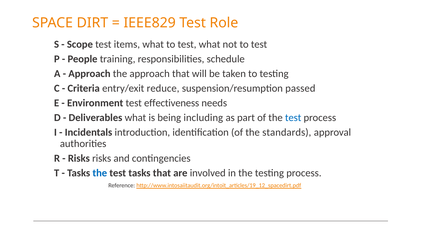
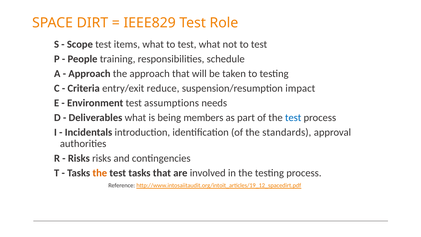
passed: passed -> impact
effectiveness: effectiveness -> assumptions
including: including -> members
the at (100, 173) colour: blue -> orange
